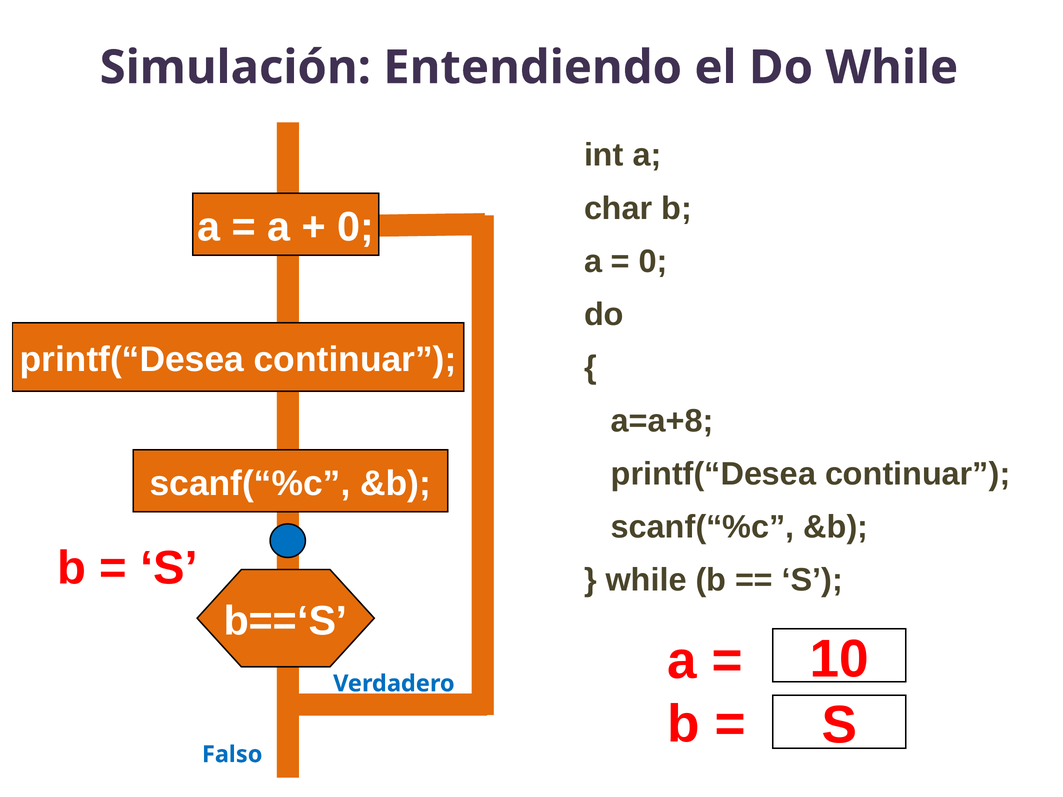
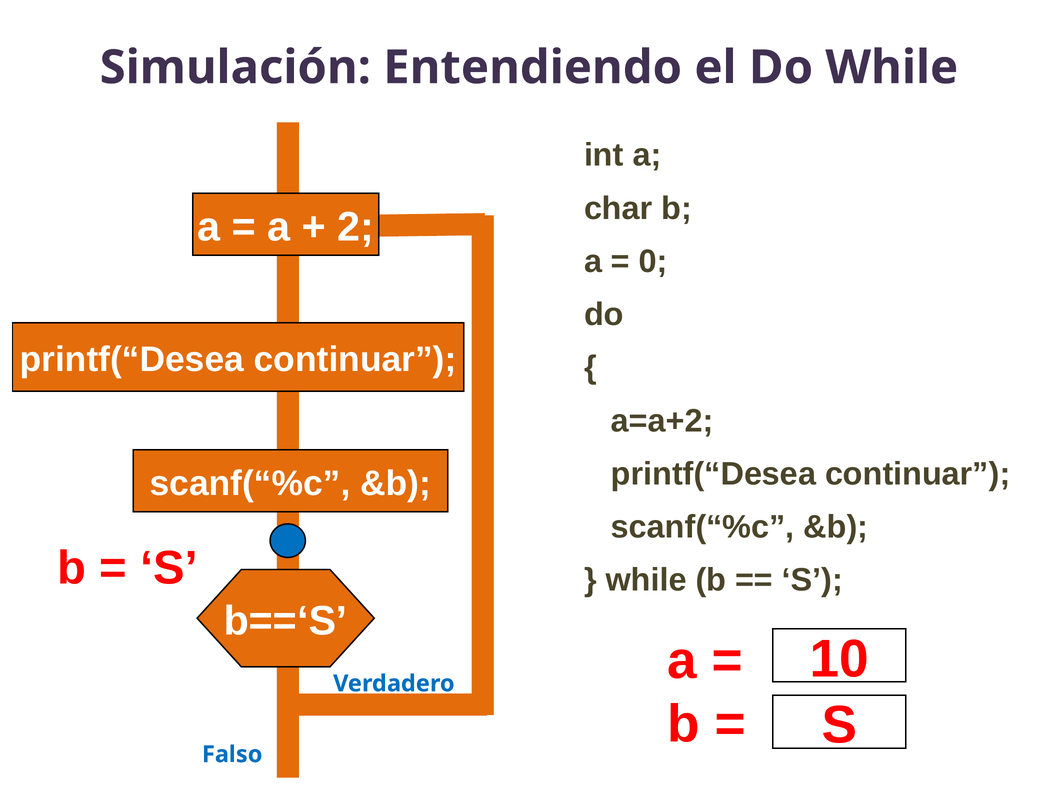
0 at (355, 227): 0 -> 2
a=a+8: a=a+8 -> a=a+2
